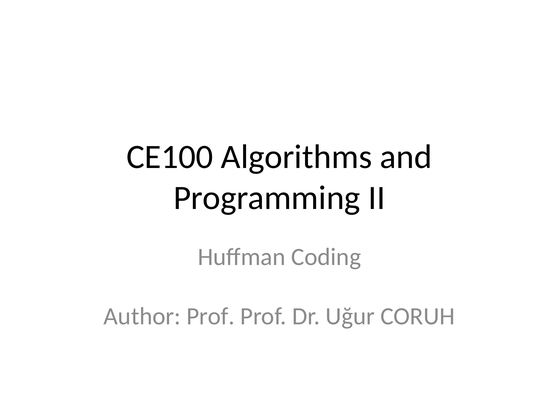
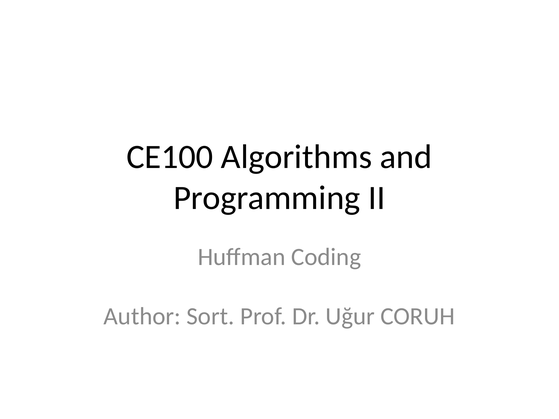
Author Prof: Prof -> Sort
